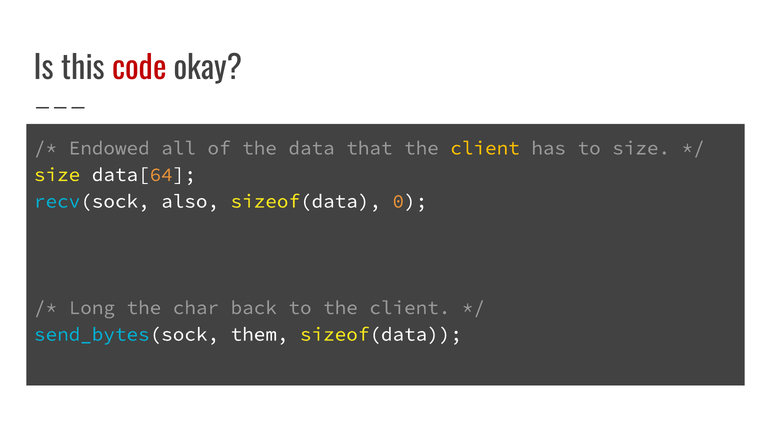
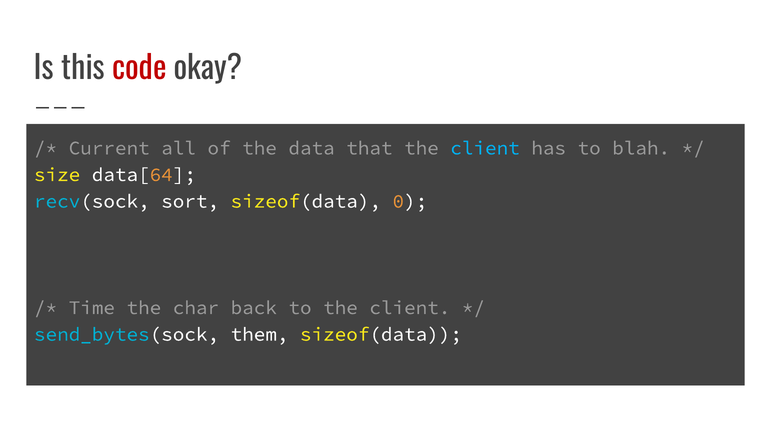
Endowed: Endowed -> Current
client at (485, 148) colour: yellow -> light blue
to size: size -> blah
also: also -> sort
Long: Long -> Time
